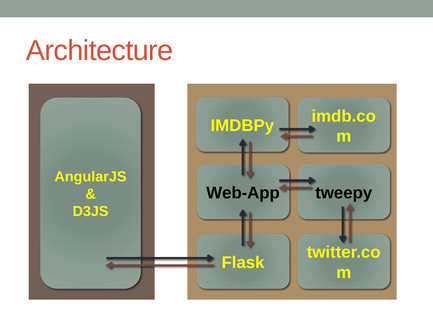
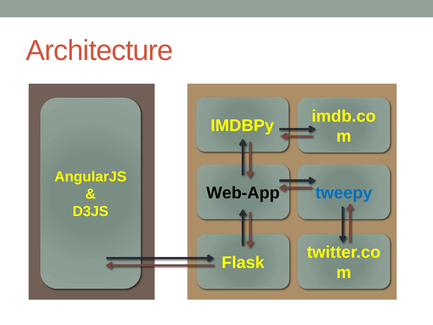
tweepy colour: black -> blue
